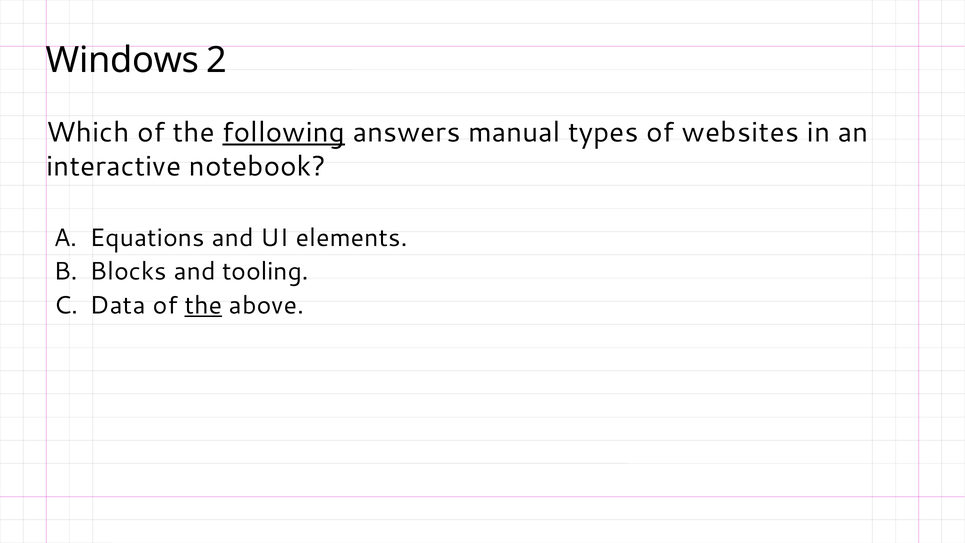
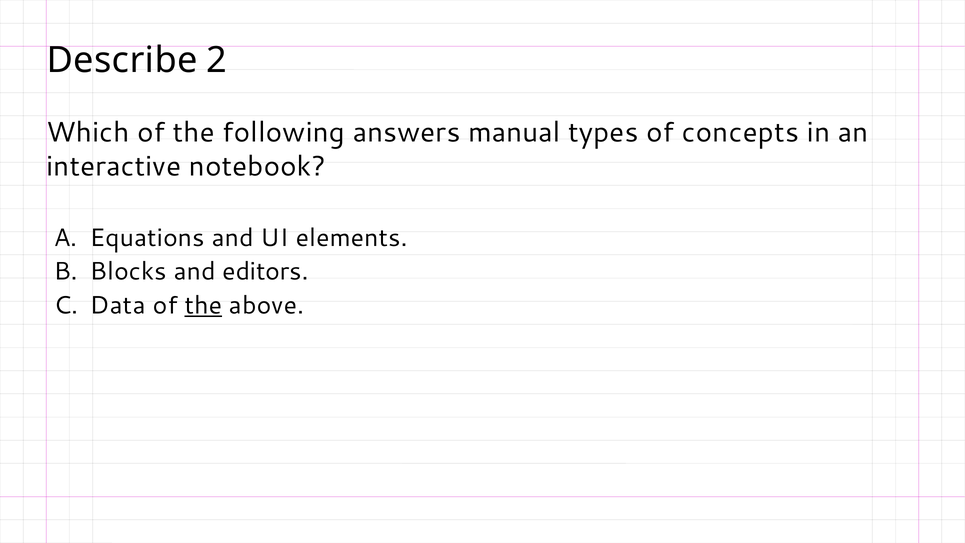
Windows: Windows -> Describe
following underline: present -> none
websites: websites -> concepts
tooling: tooling -> editors
